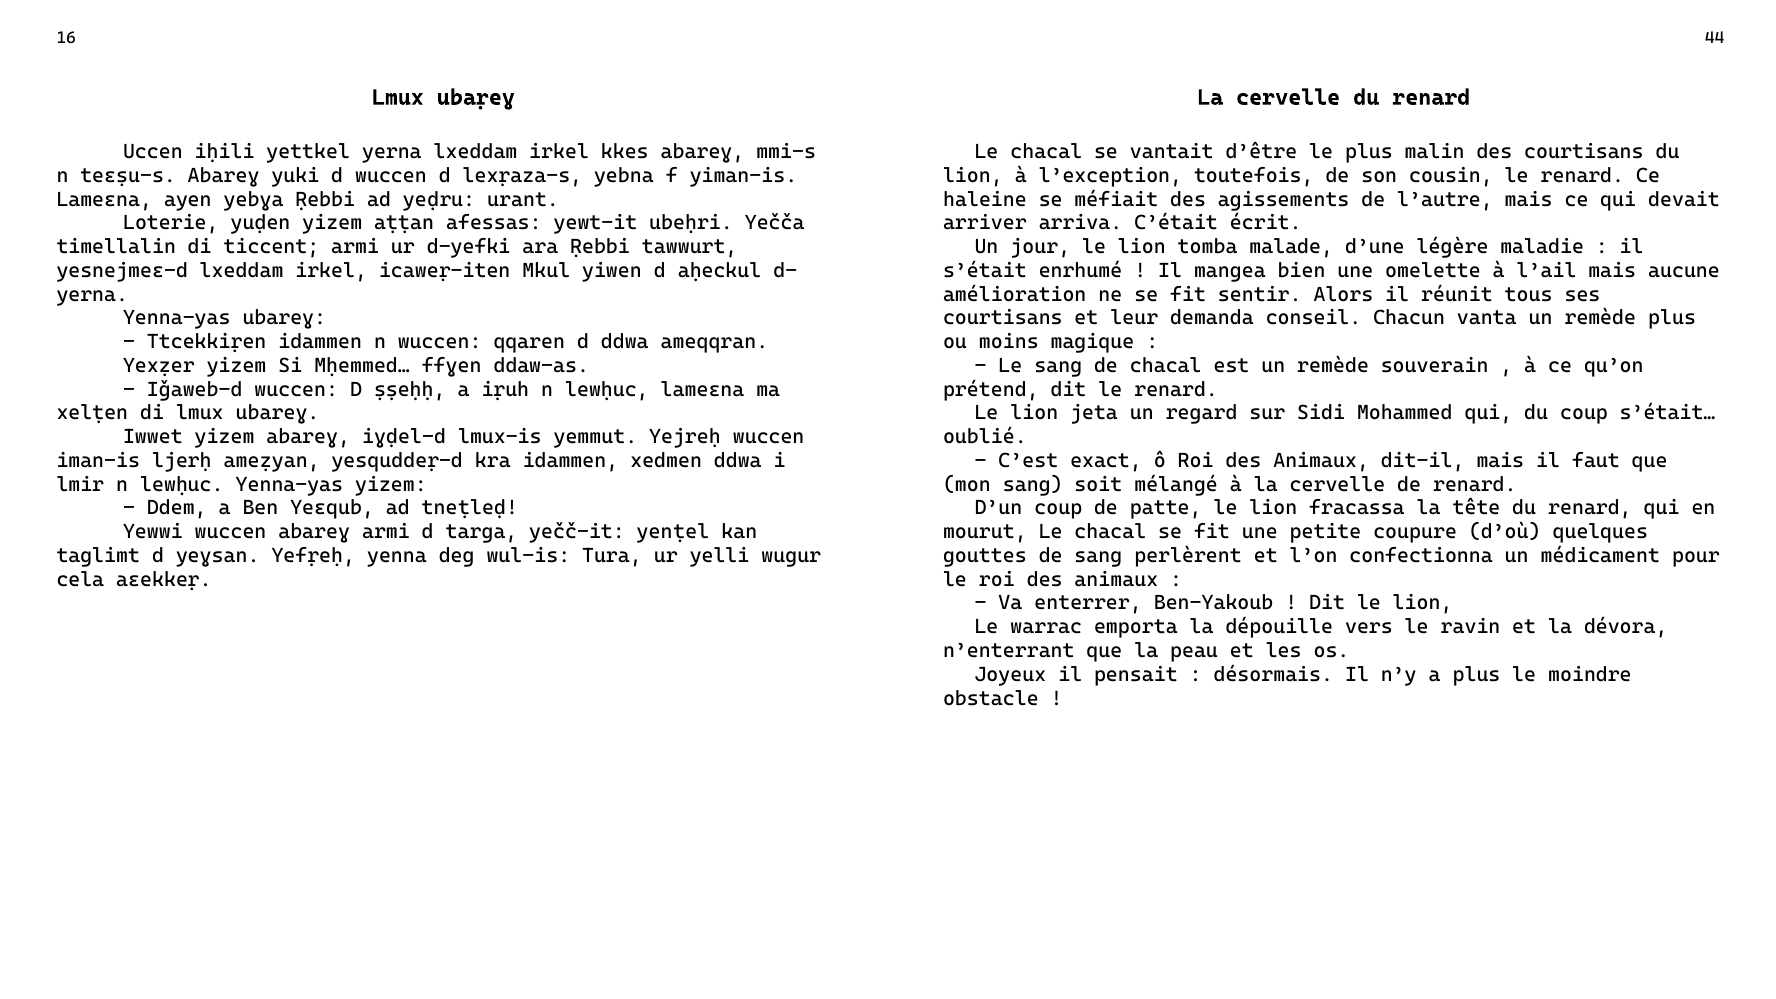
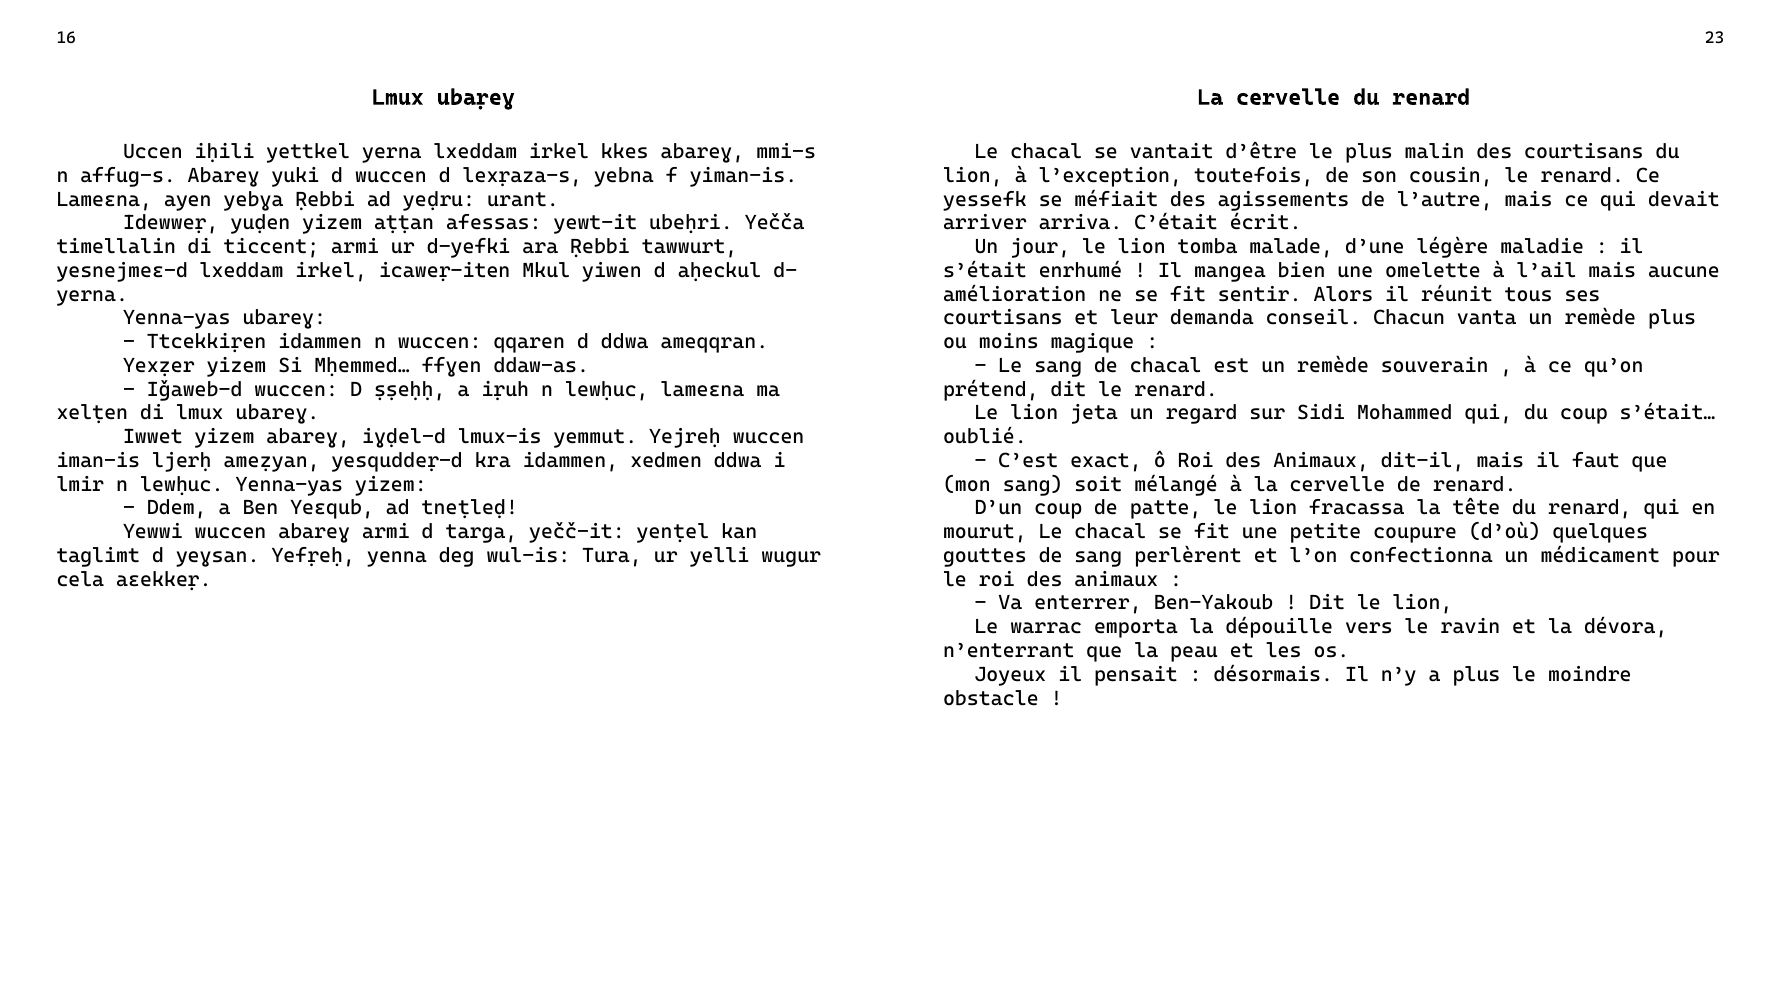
44: 44 -> 23
teɛṣu-s: teɛṣu-s -> affug-s
haleine: haleine -> yessefk
Loterie: Loterie -> Idewweṛ
